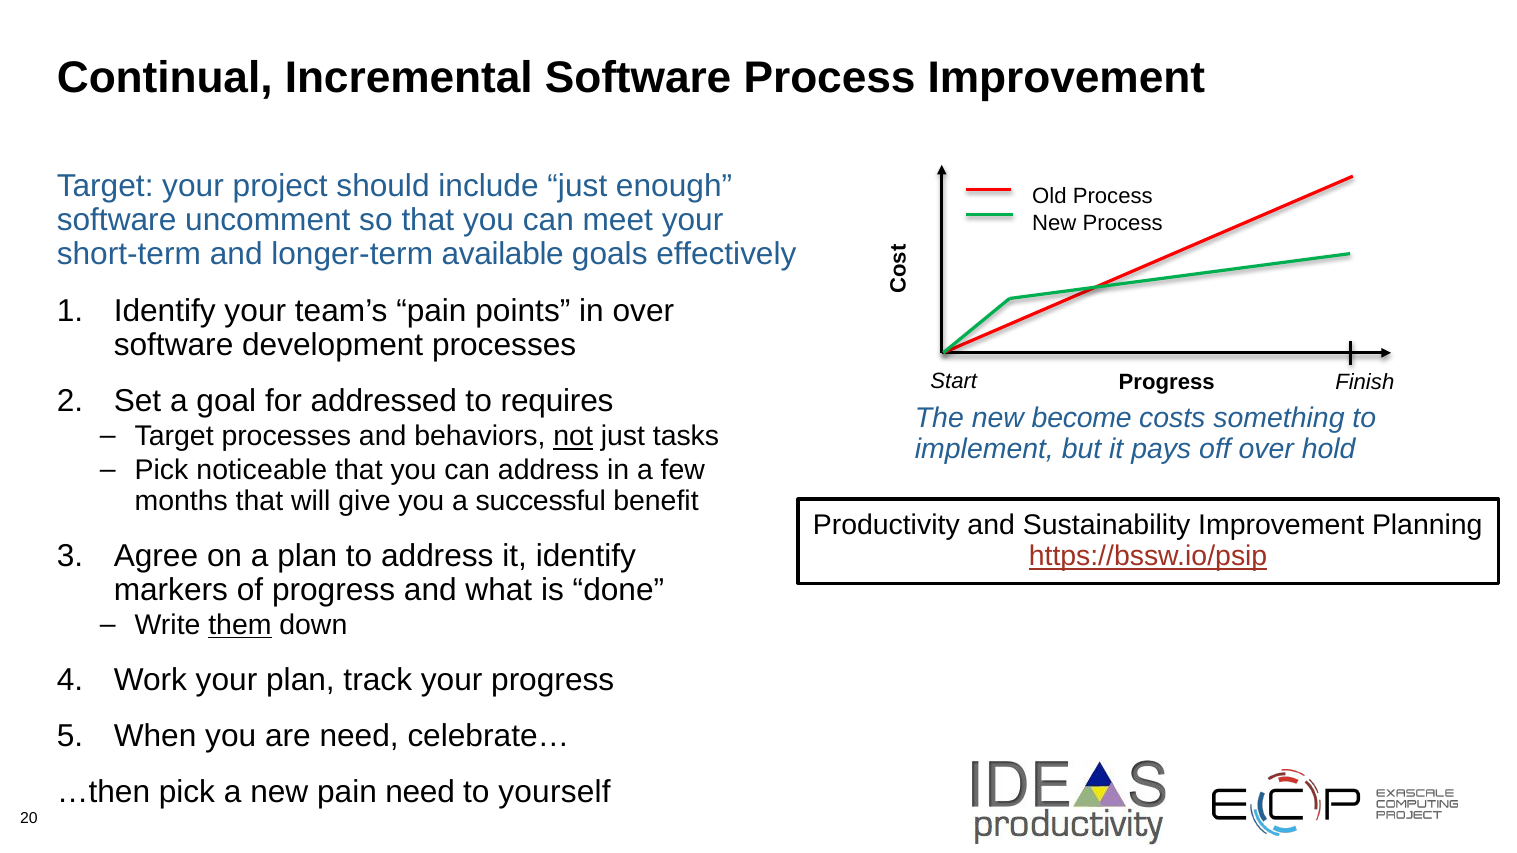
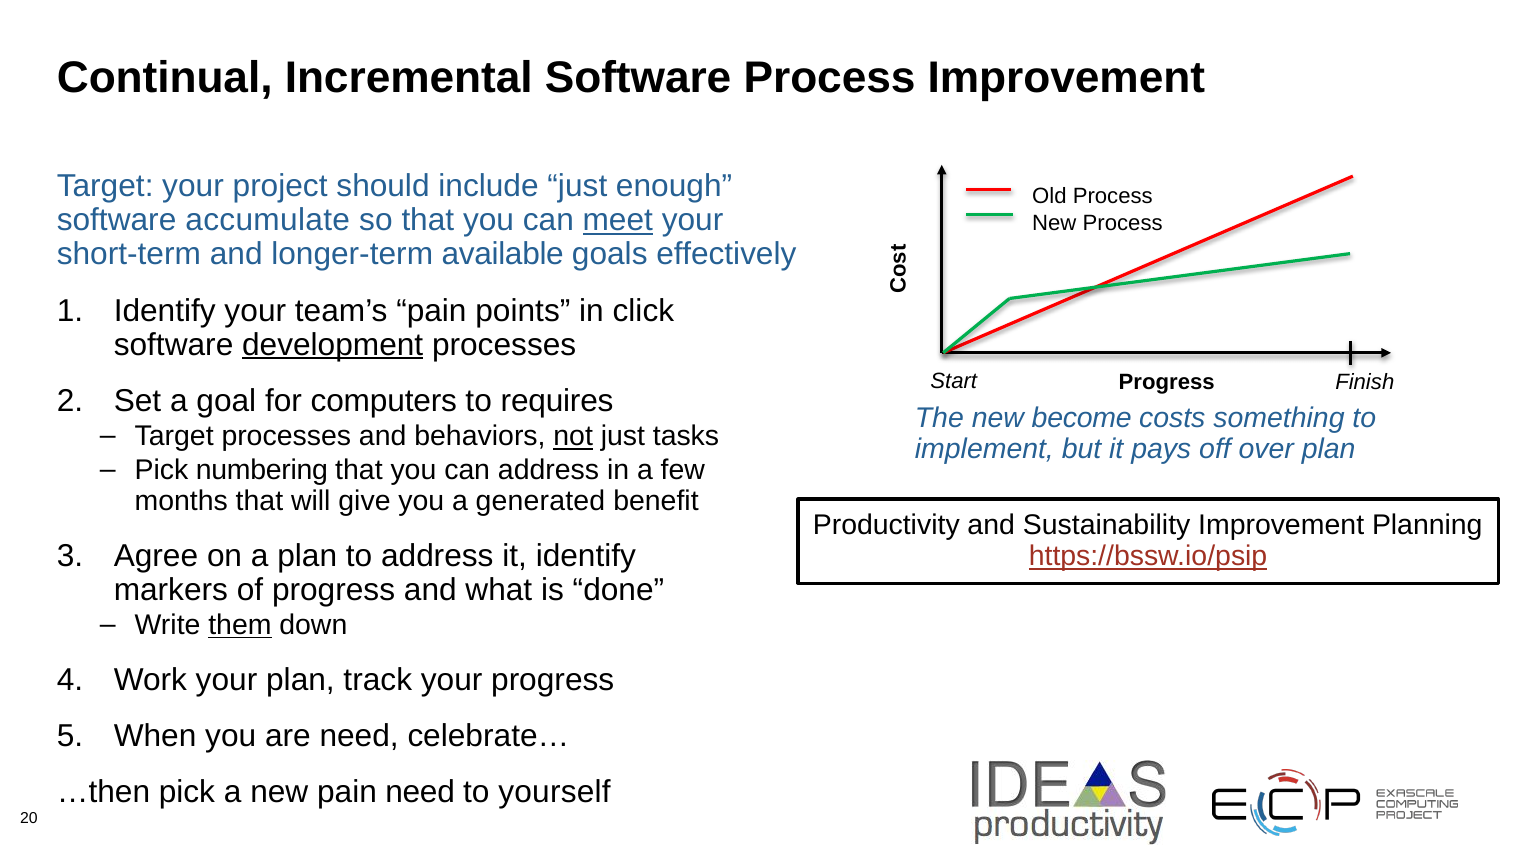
uncomment: uncomment -> accumulate
meet underline: none -> present
in over: over -> click
development underline: none -> present
addressed: addressed -> computers
over hold: hold -> plan
noticeable: noticeable -> numbering
successful: successful -> generated
